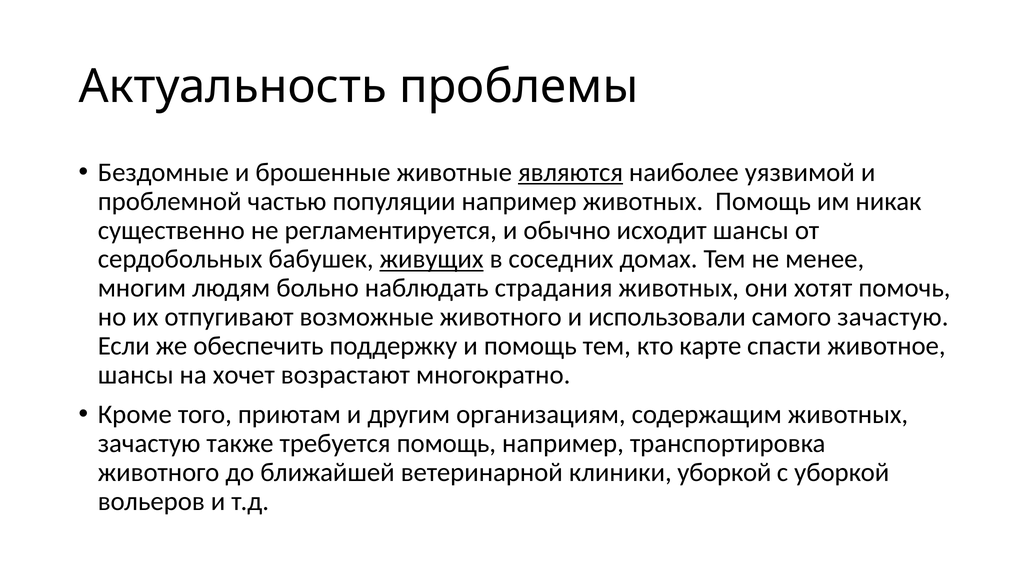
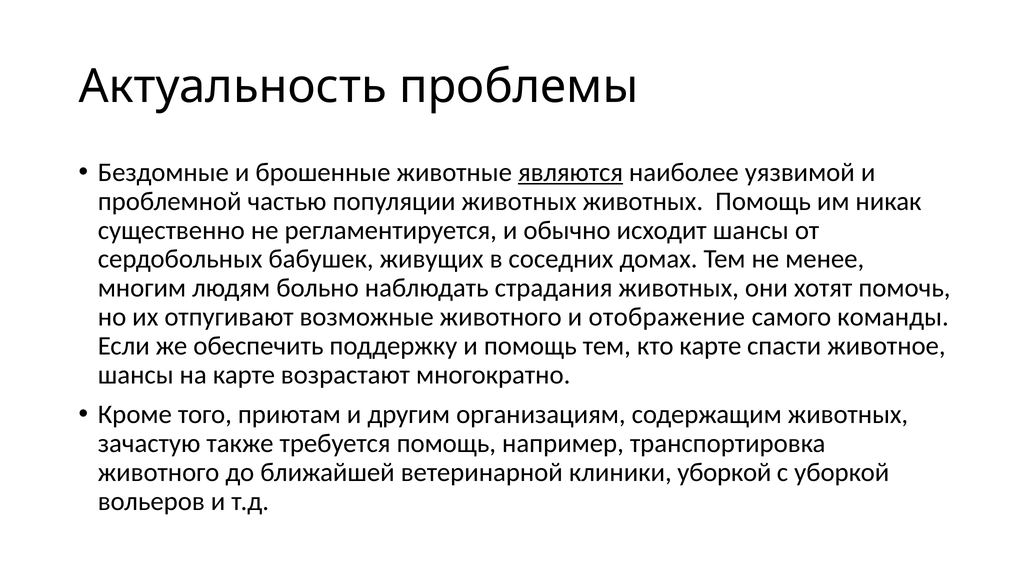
популяции например: например -> животных
живущих underline: present -> none
использовали: использовали -> отображение
самого зачастую: зачастую -> команды
на хочет: хочет -> карте
